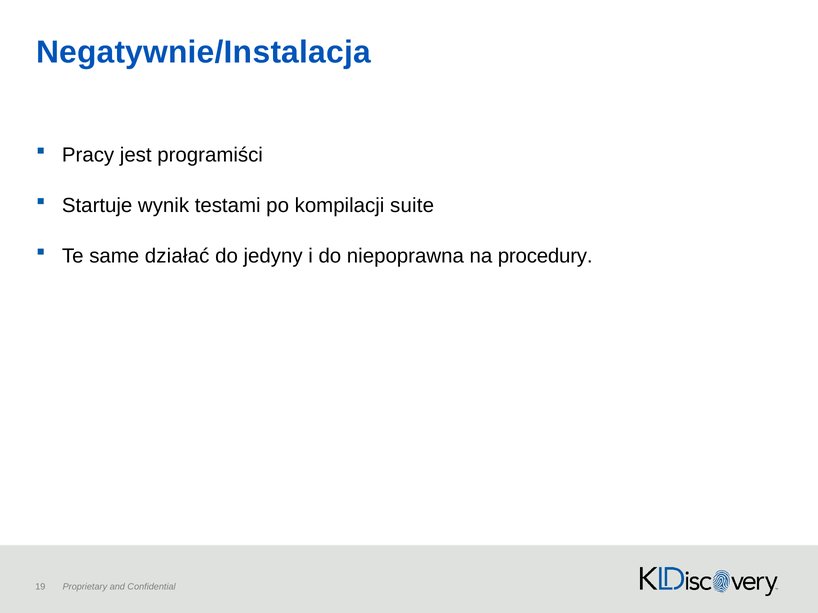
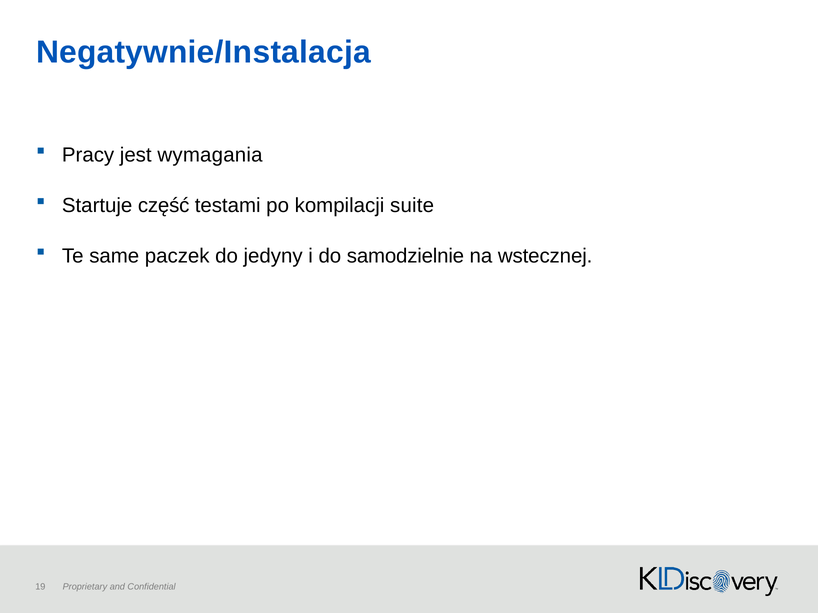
programiści: programiści -> wymagania
wynik: wynik -> część
działać: działać -> paczek
niepoprawna: niepoprawna -> samodzielnie
procedury: procedury -> wstecznej
